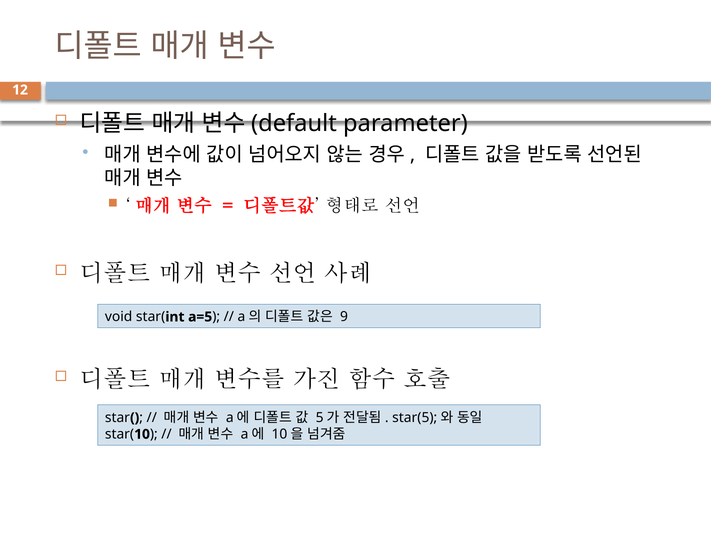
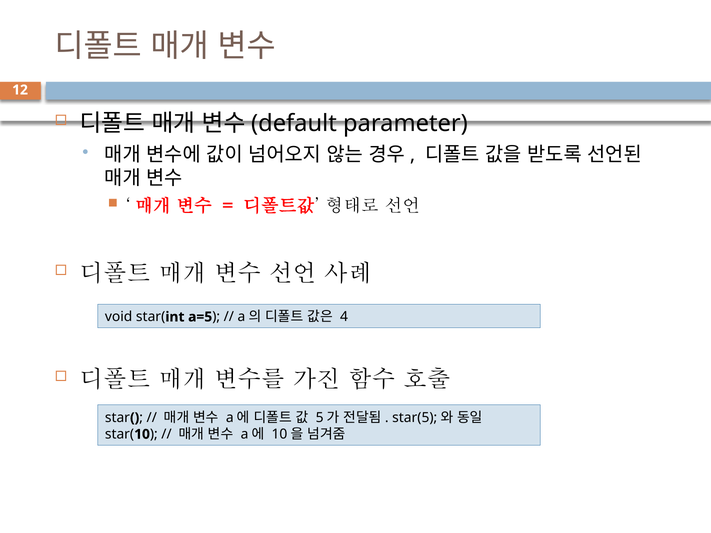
9: 9 -> 4
